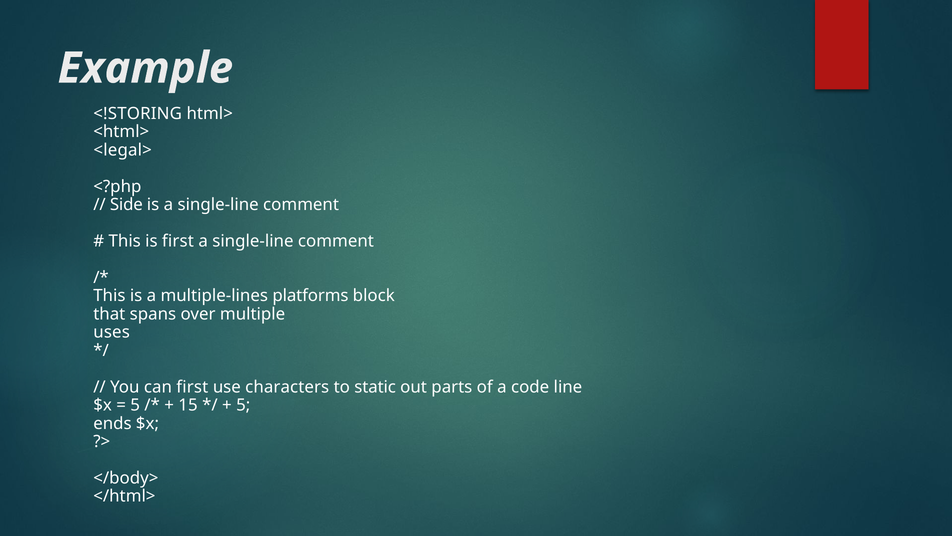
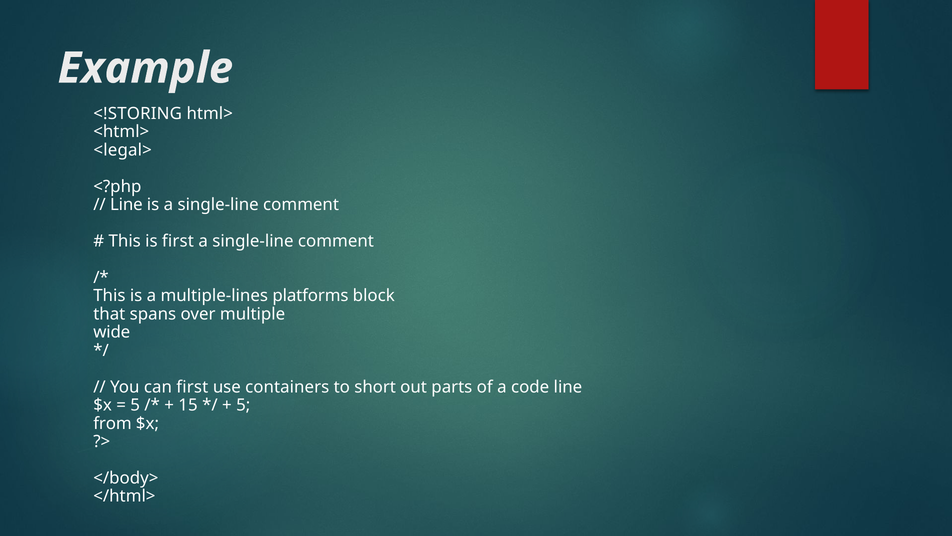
Side at (126, 204): Side -> Line
uses: uses -> wide
characters: characters -> containers
static: static -> short
ends: ends -> from
